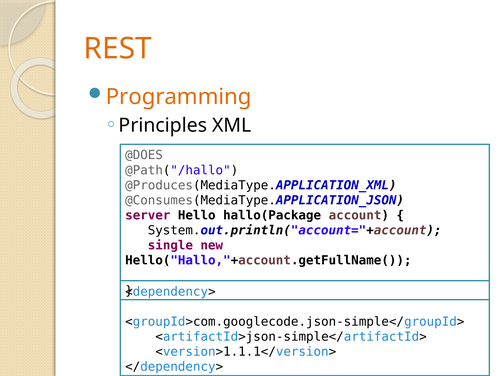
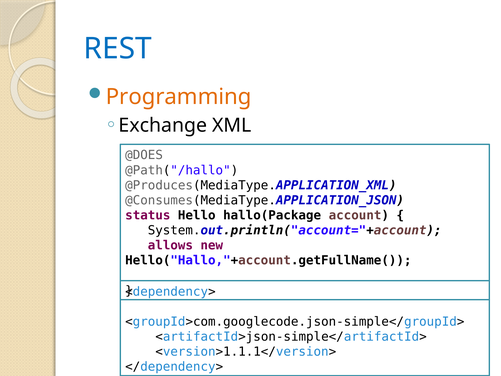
REST colour: orange -> blue
Principles: Principles -> Exchange
server: server -> status
single: single -> allows
